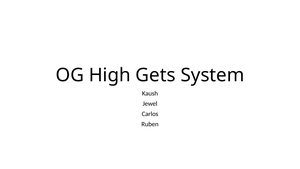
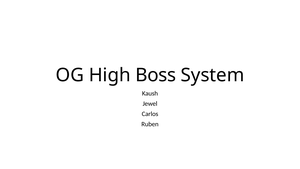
Gets: Gets -> Boss
